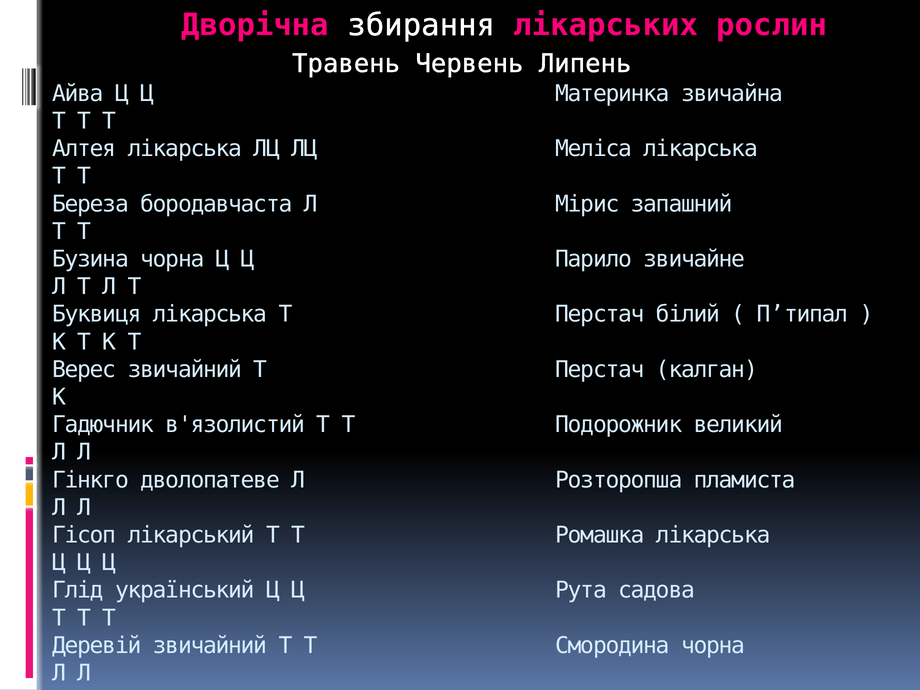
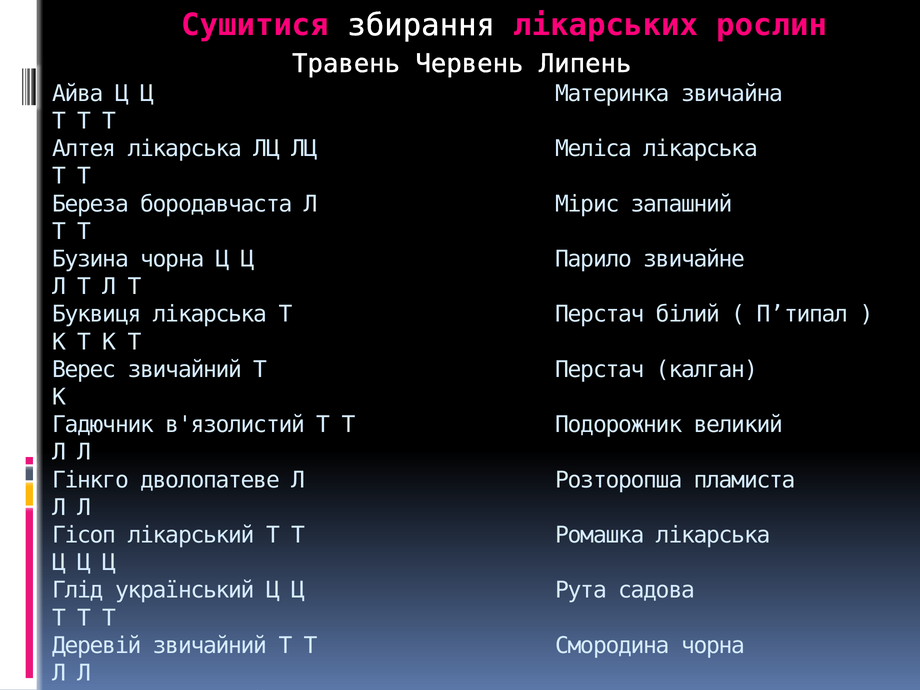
Дворічна at (255, 25): Дворічна -> Сушитися
